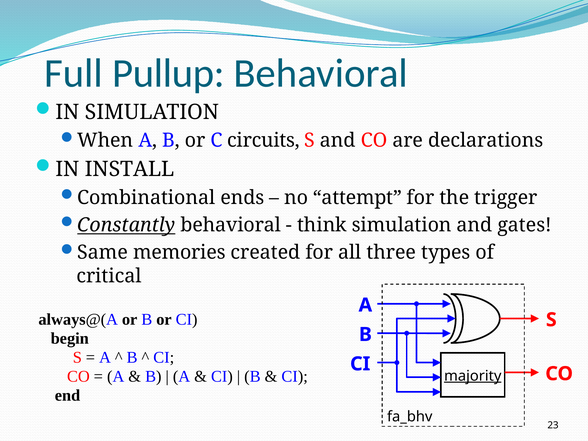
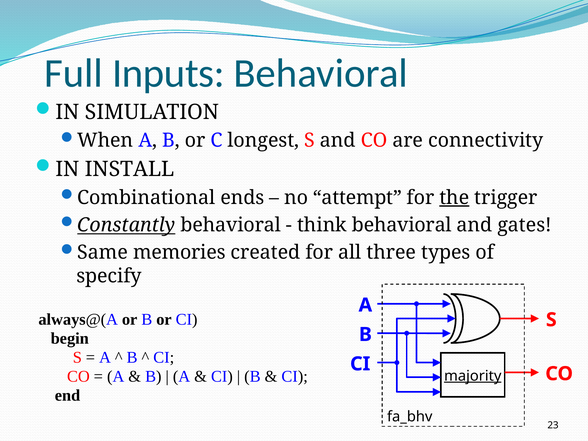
Pullup: Pullup -> Inputs
circuits: circuits -> longest
declarations: declarations -> connectivity
the underline: none -> present
think simulation: simulation -> behavioral
critical: critical -> specify
